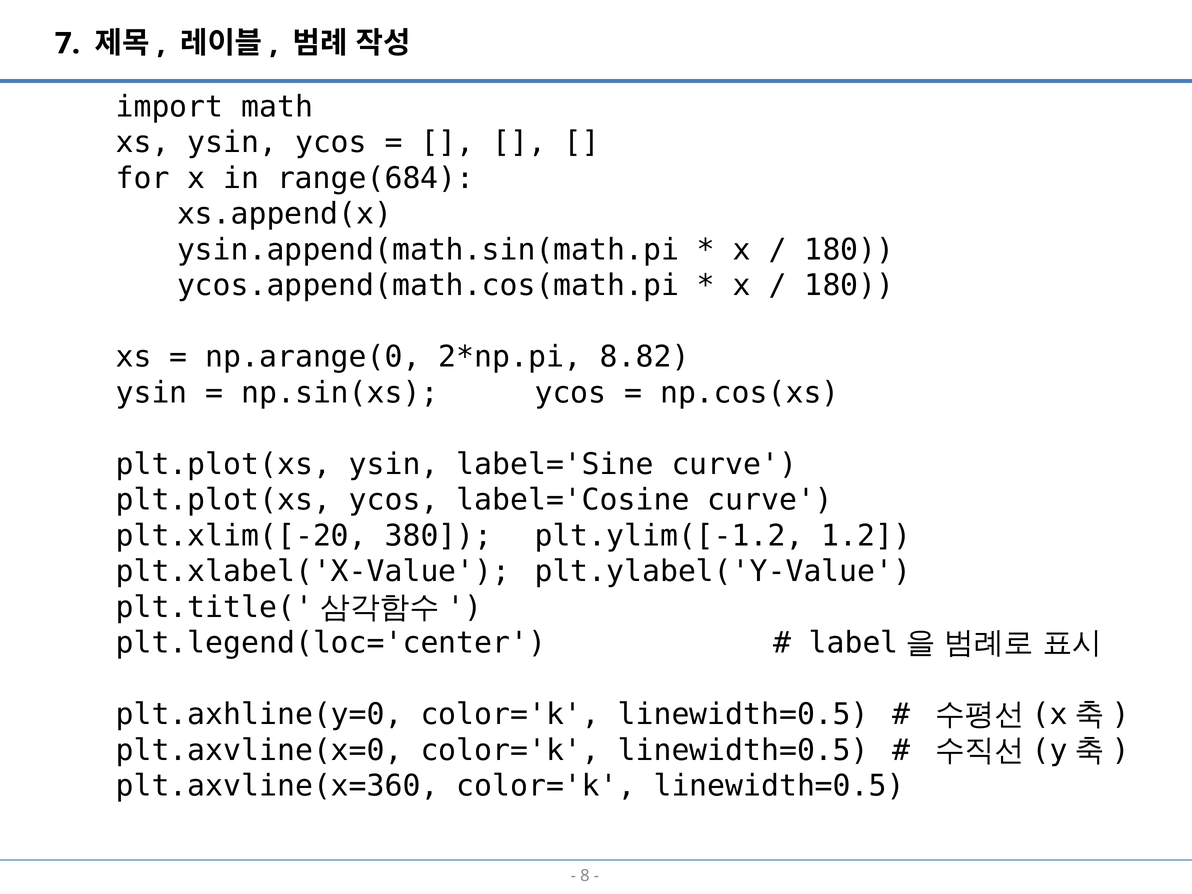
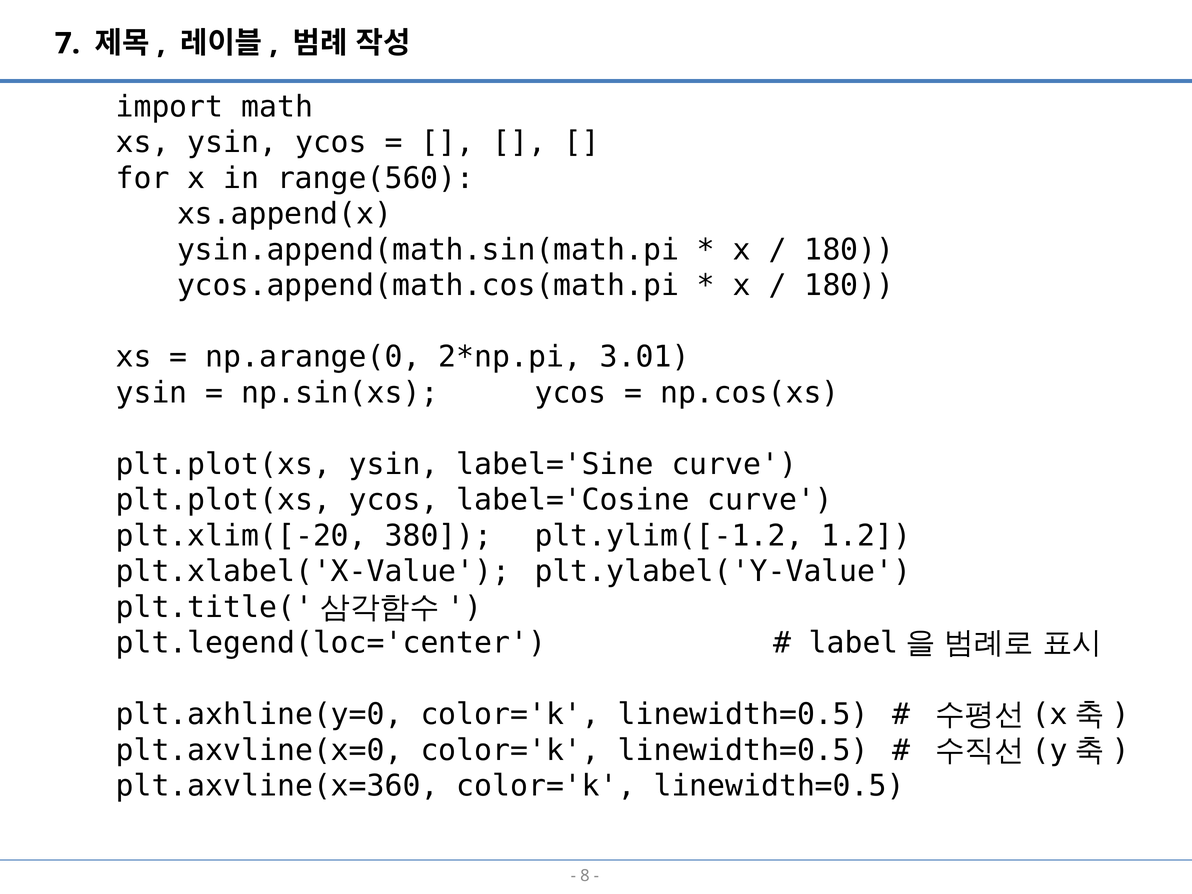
range(684: range(684 -> range(560
8.82: 8.82 -> 3.01
